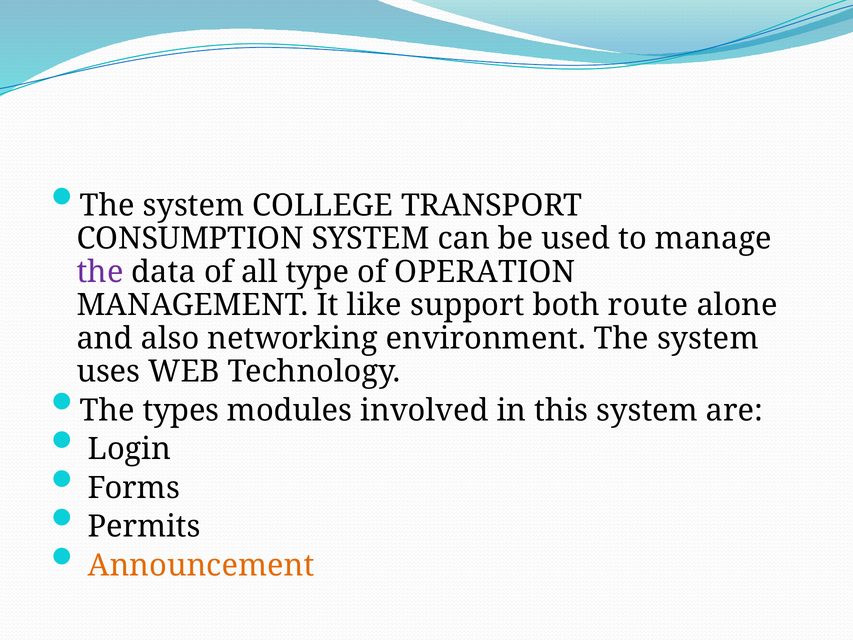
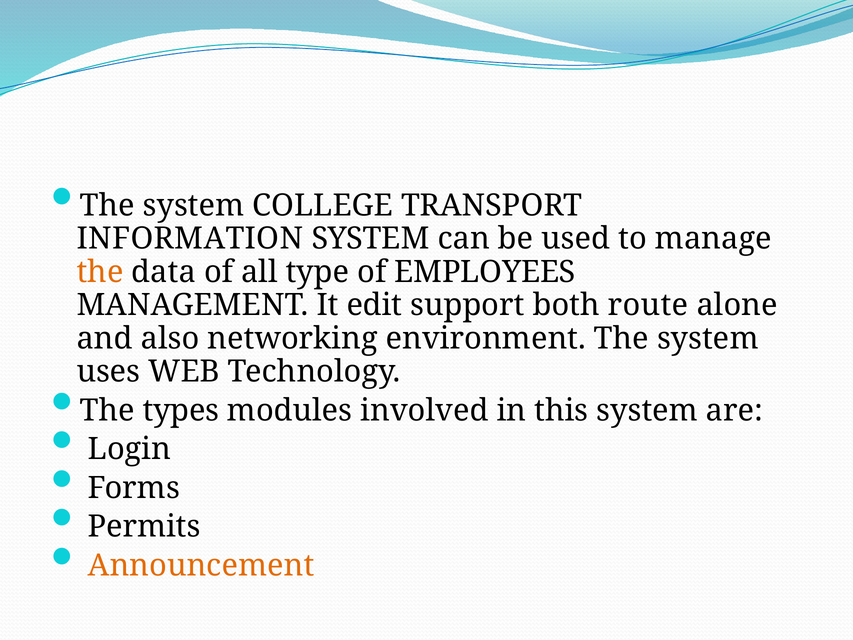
CONSUMPTION: CONSUMPTION -> INFORMATION
the at (100, 272) colour: purple -> orange
OPERATION: OPERATION -> EMPLOYEES
like: like -> edit
